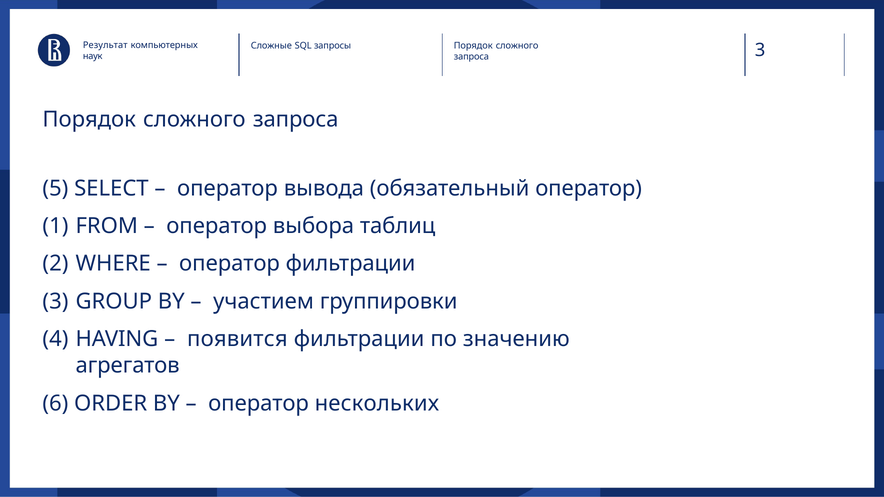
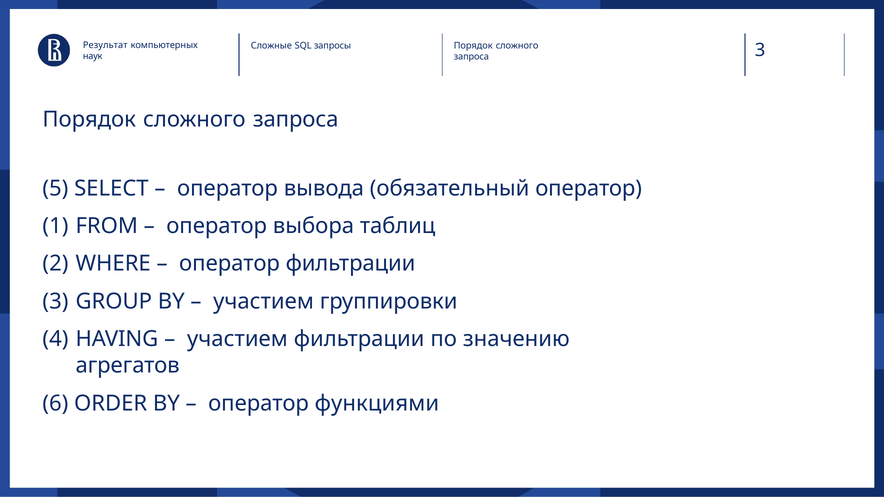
появится at (237, 339): появится -> участием
нескольких: нескольких -> функциями
